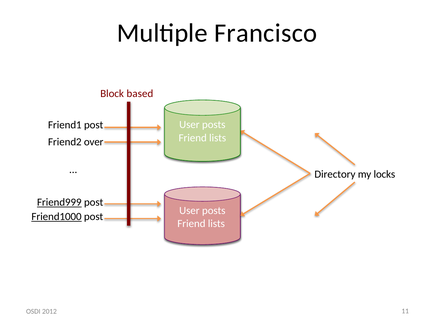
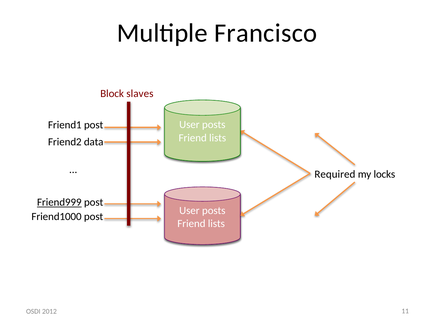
based: based -> slaves
over: over -> data
Directory: Directory -> Required
Friend1000 underline: present -> none
